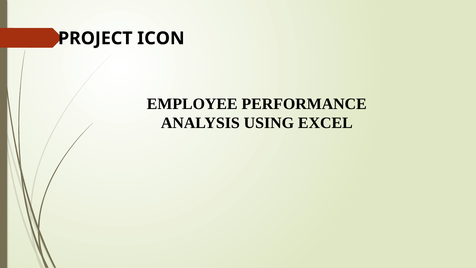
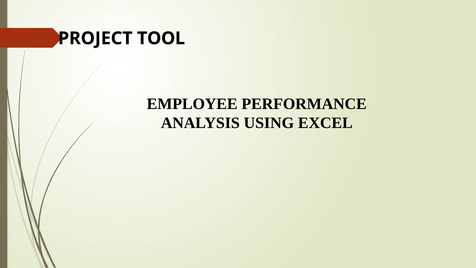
ICON: ICON -> TOOL
